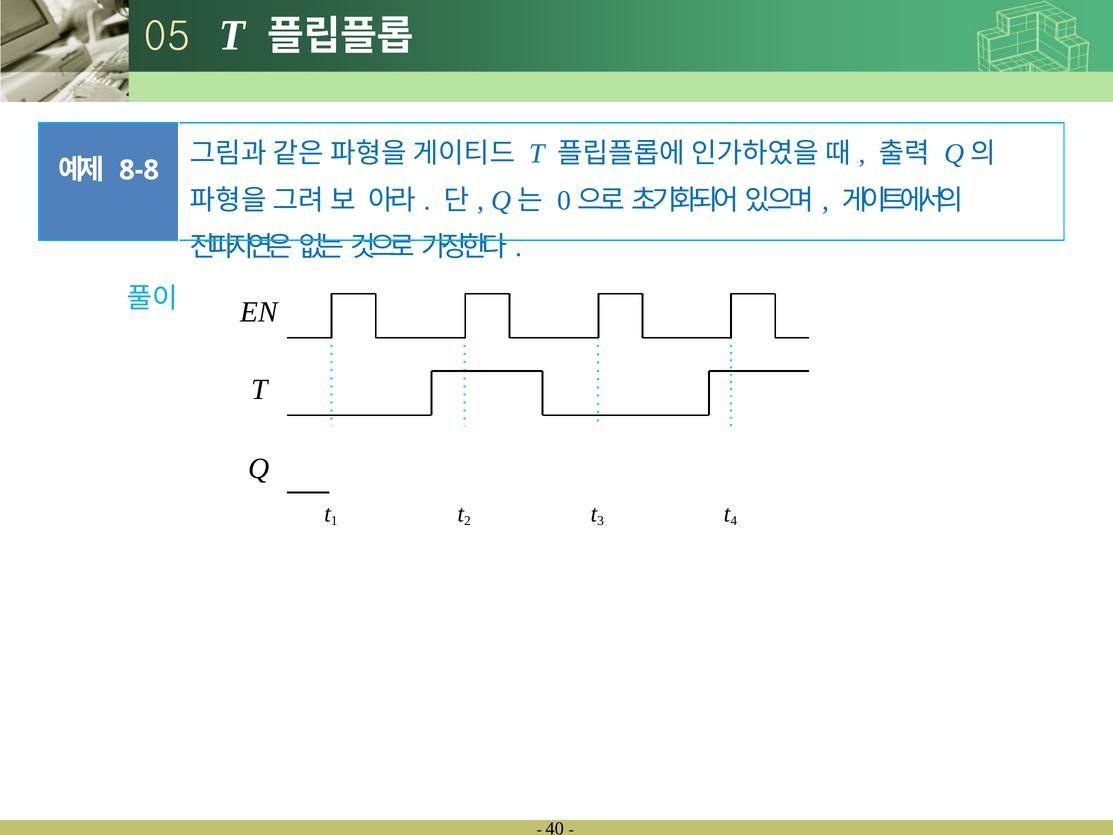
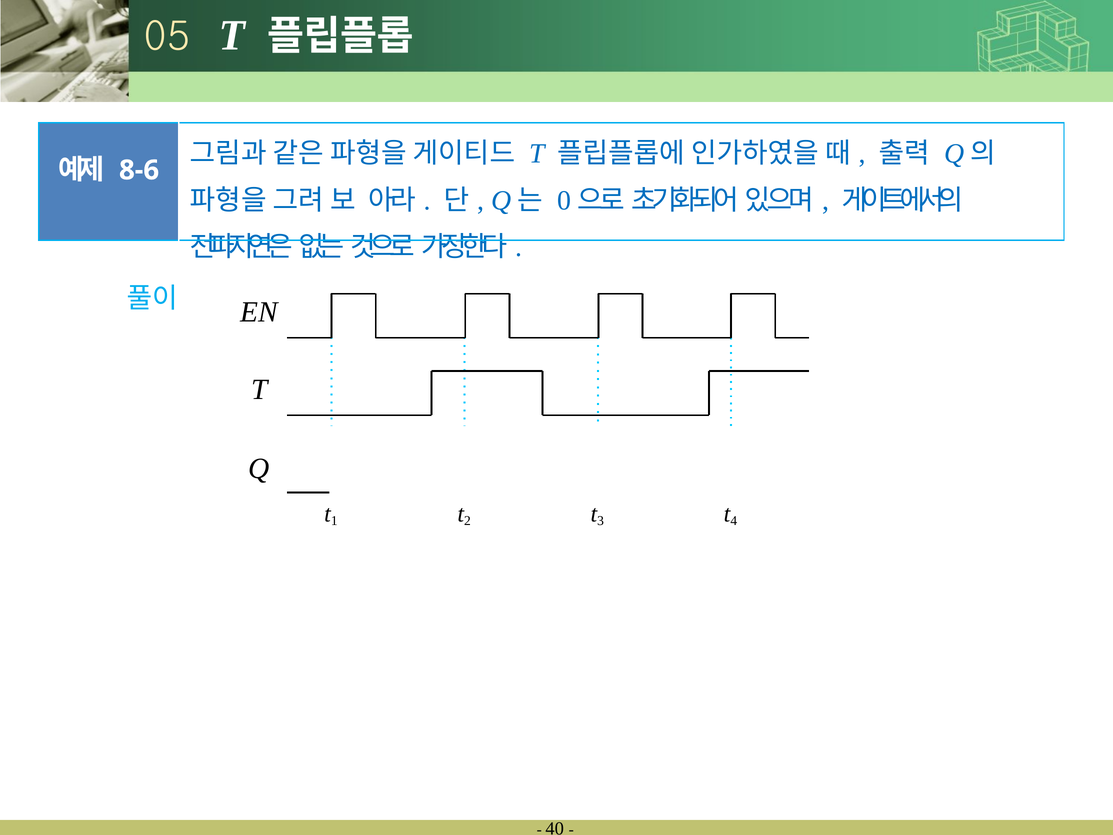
8-8: 8-8 -> 8-6
